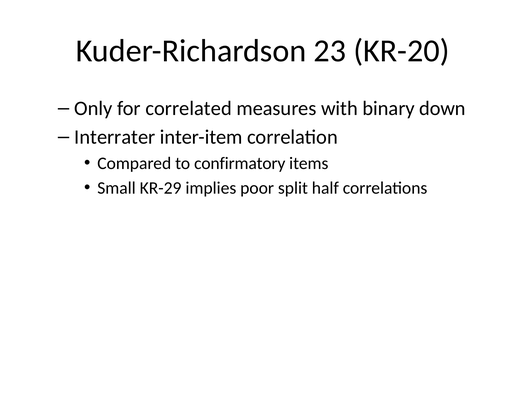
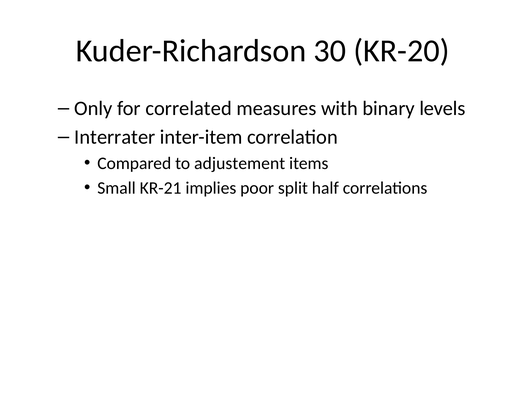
23: 23 -> 30
down: down -> levels
confirmatory: confirmatory -> adjustement
KR-29: KR-29 -> KR-21
